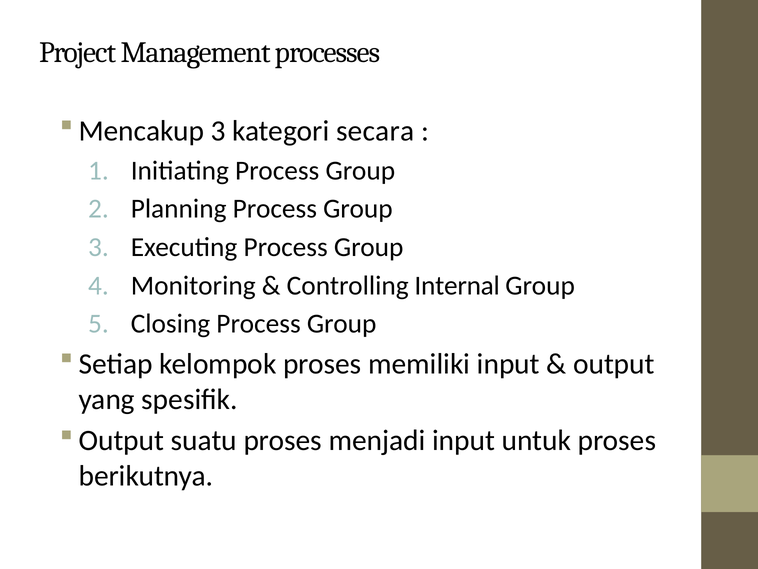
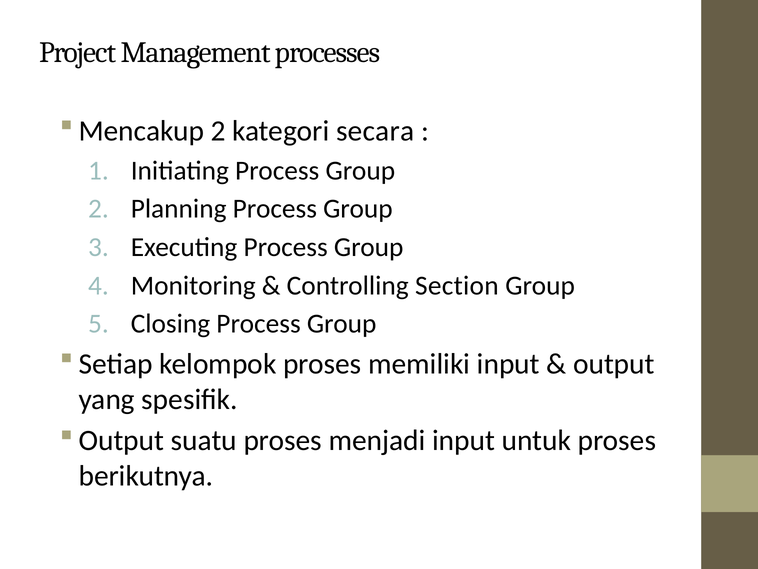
Mencakup 3: 3 -> 2
Internal: Internal -> Section
